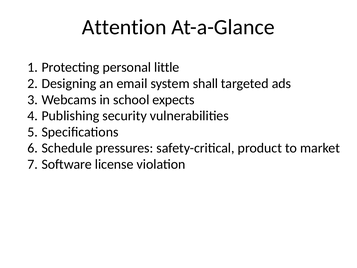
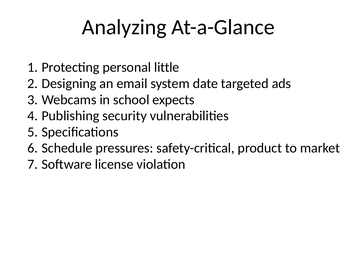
Attention: Attention -> Analyzing
shall: shall -> date
